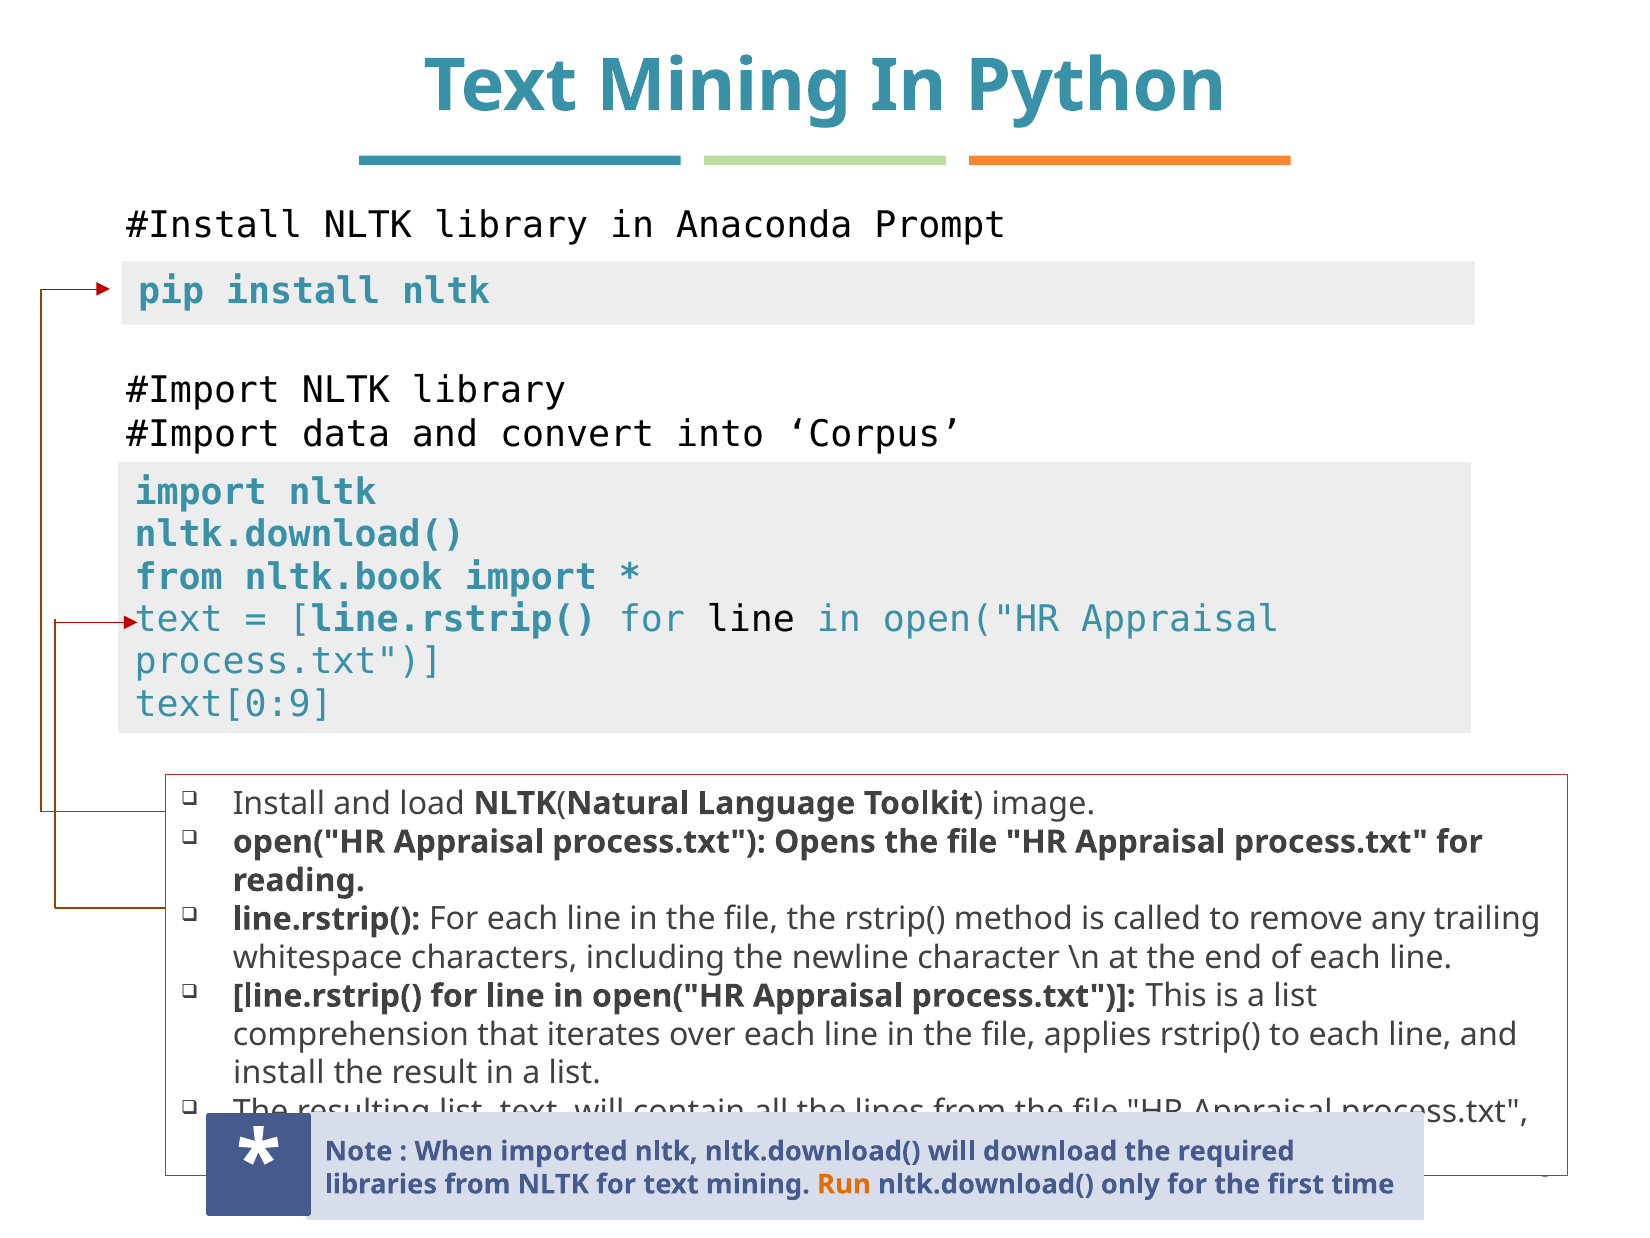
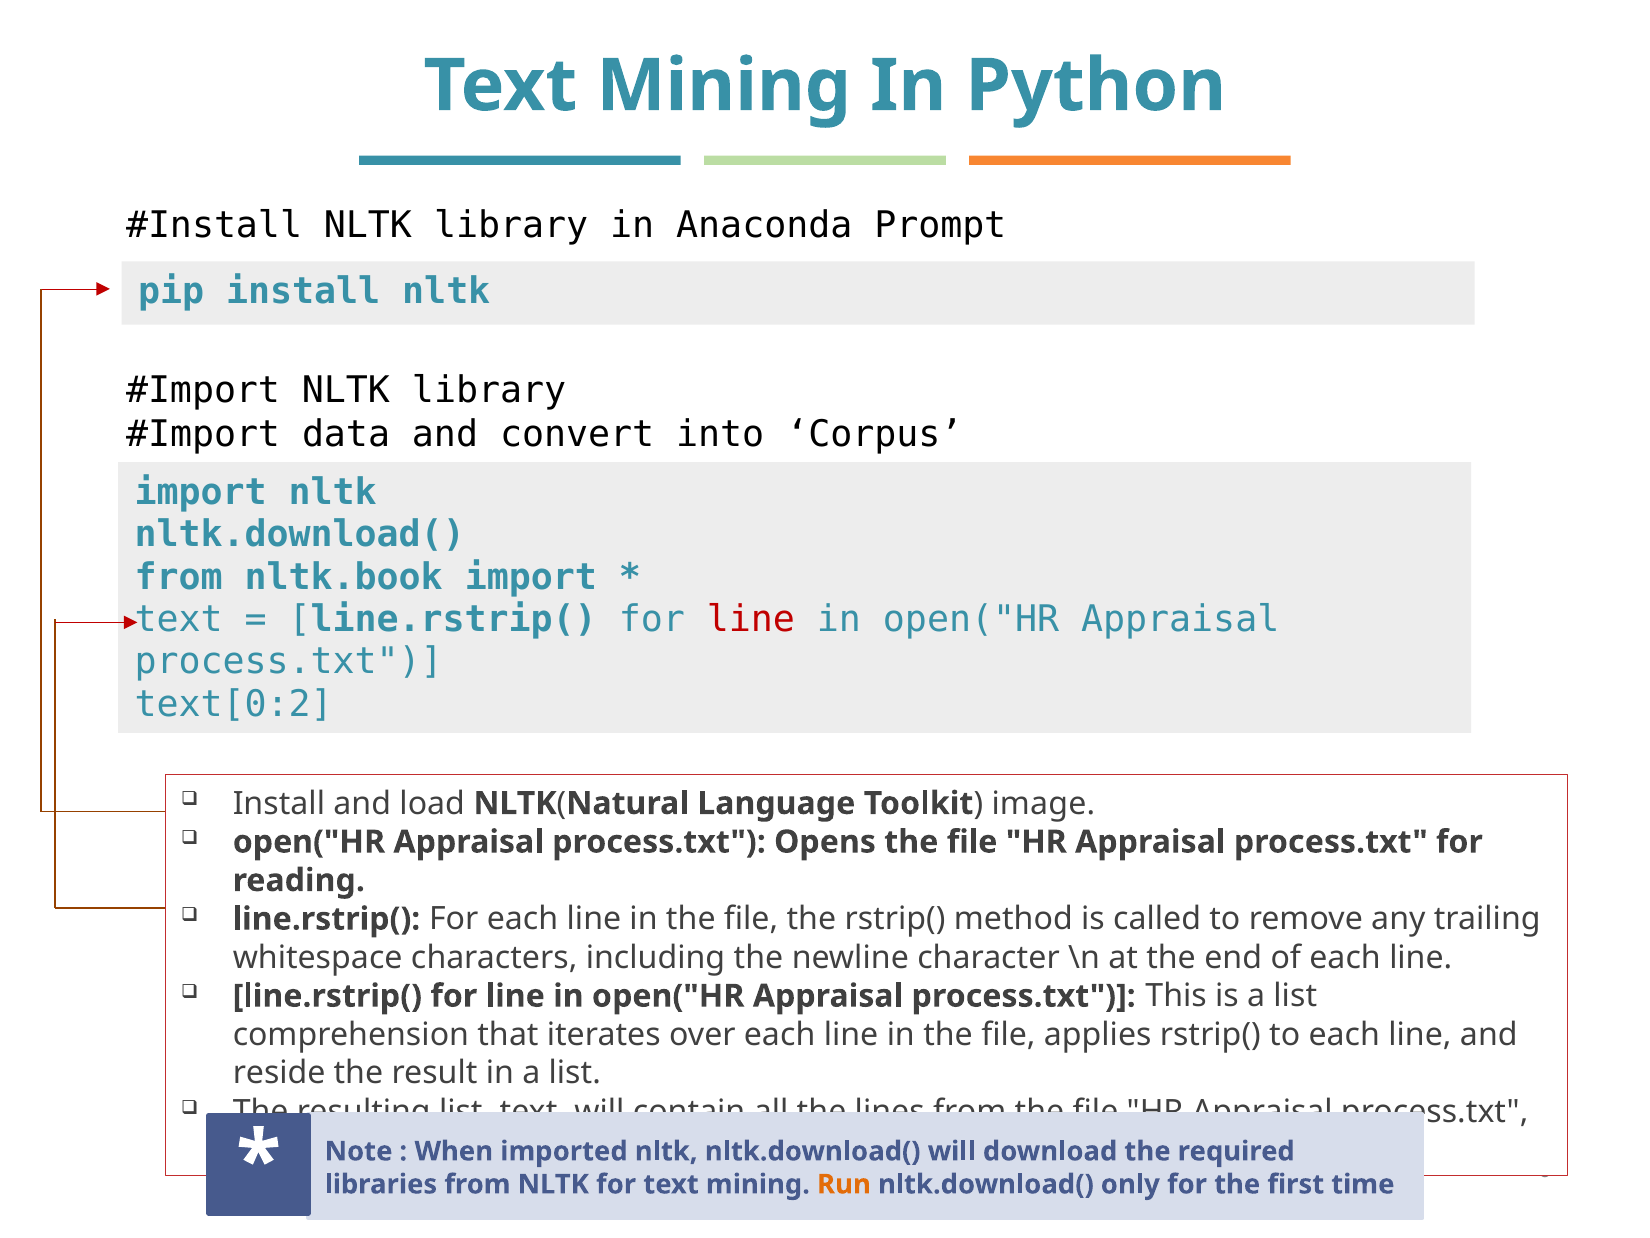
line at (751, 619) colour: black -> red
text[0:9: text[0:9 -> text[0:2
install at (279, 1073): install -> reside
